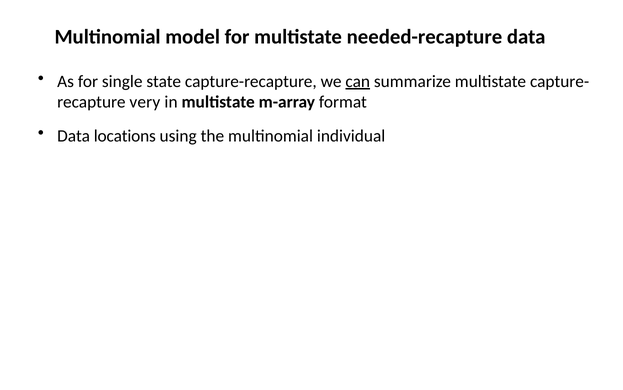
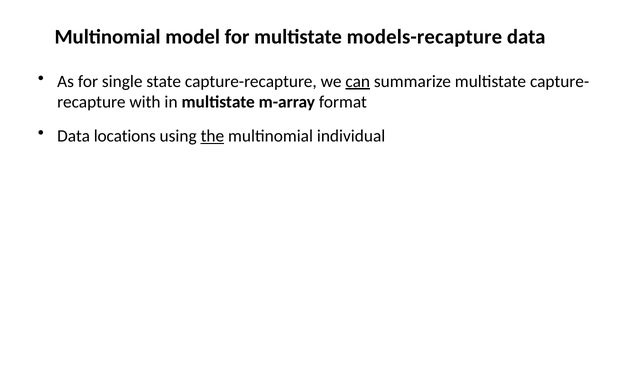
needed-recapture: needed-recapture -> models-recapture
very: very -> with
the underline: none -> present
